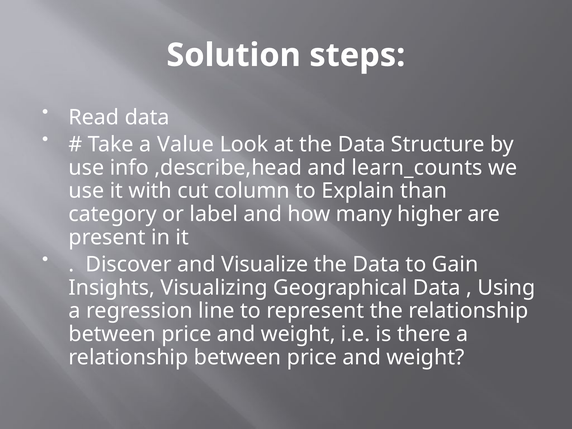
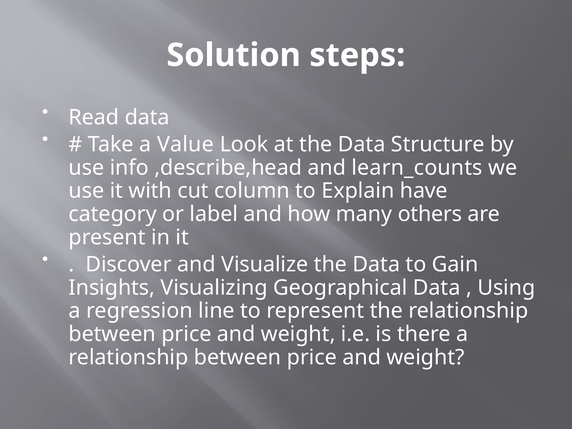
than: than -> have
higher: higher -> others
